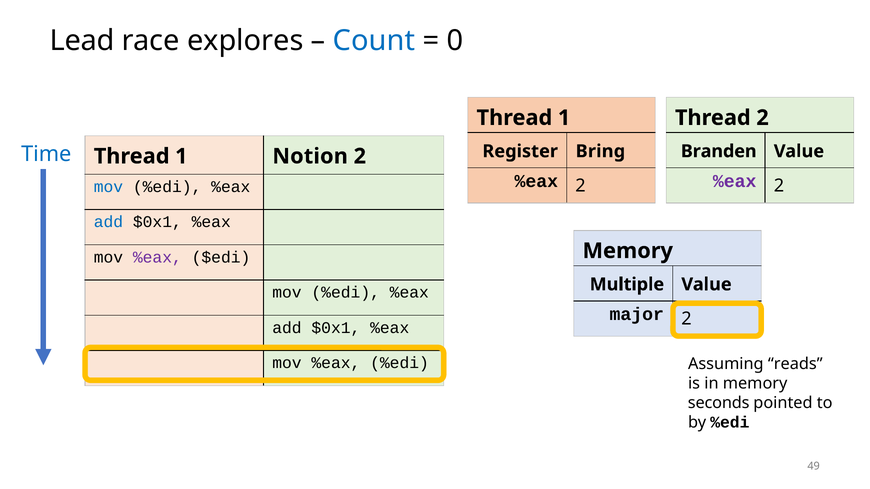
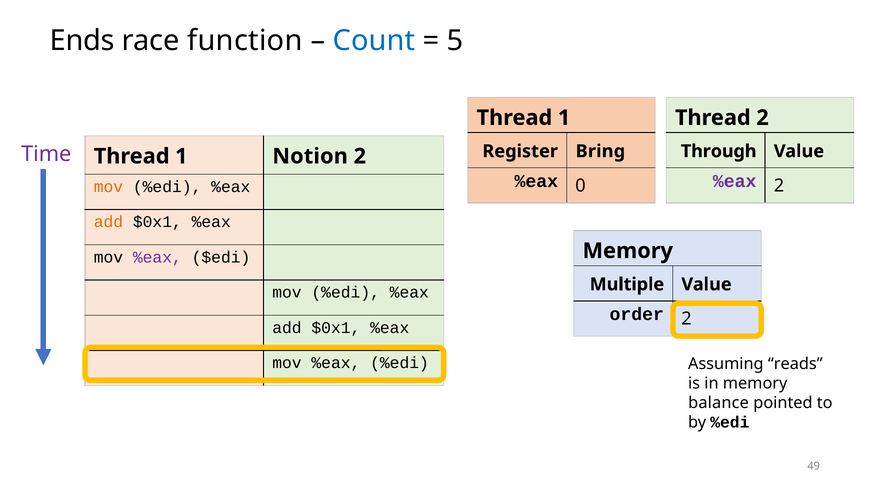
Lead: Lead -> Ends
explores: explores -> function
0: 0 -> 5
Time colour: blue -> purple
Branden: Branden -> Through
2 at (581, 186): 2 -> 0
mov at (108, 187) colour: blue -> orange
add at (108, 222) colour: blue -> orange
major: major -> order
seconds: seconds -> balance
